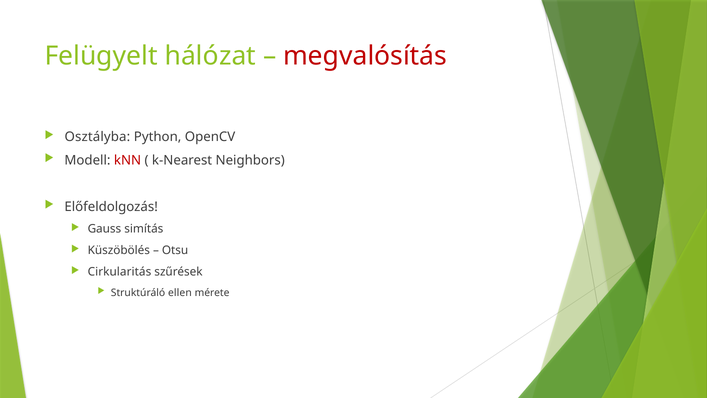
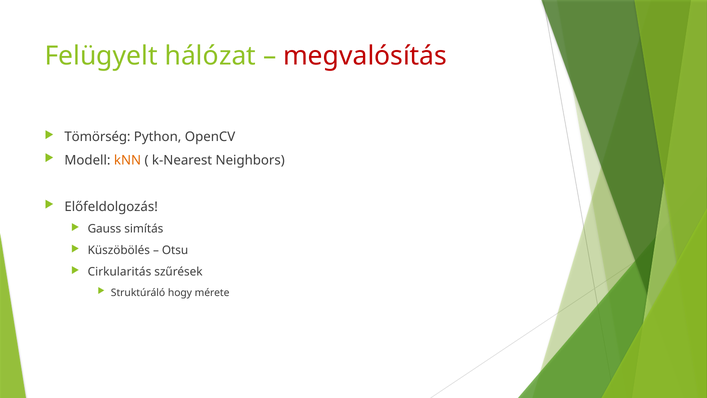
Osztályba: Osztályba -> Tömörség
kNN colour: red -> orange
ellen: ellen -> hogy
